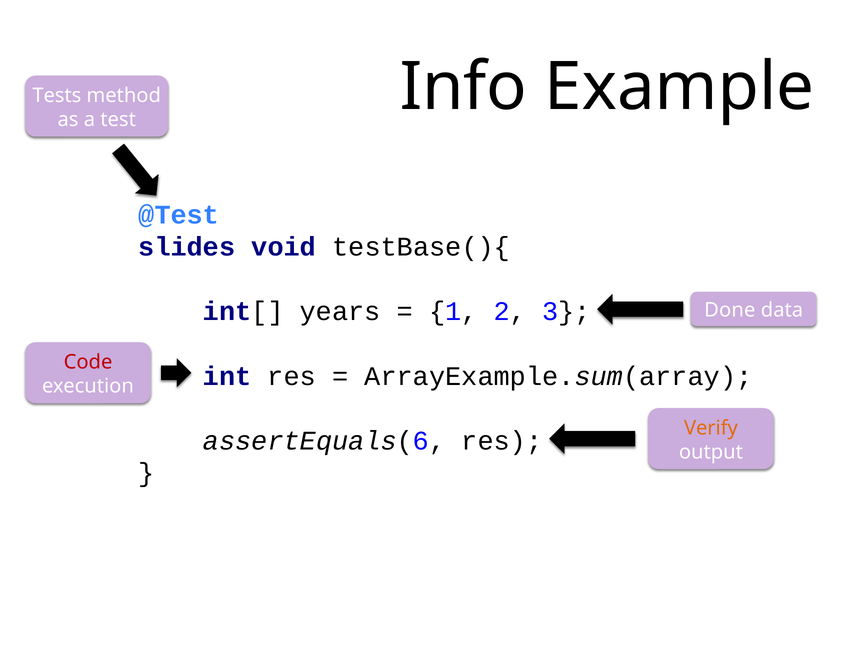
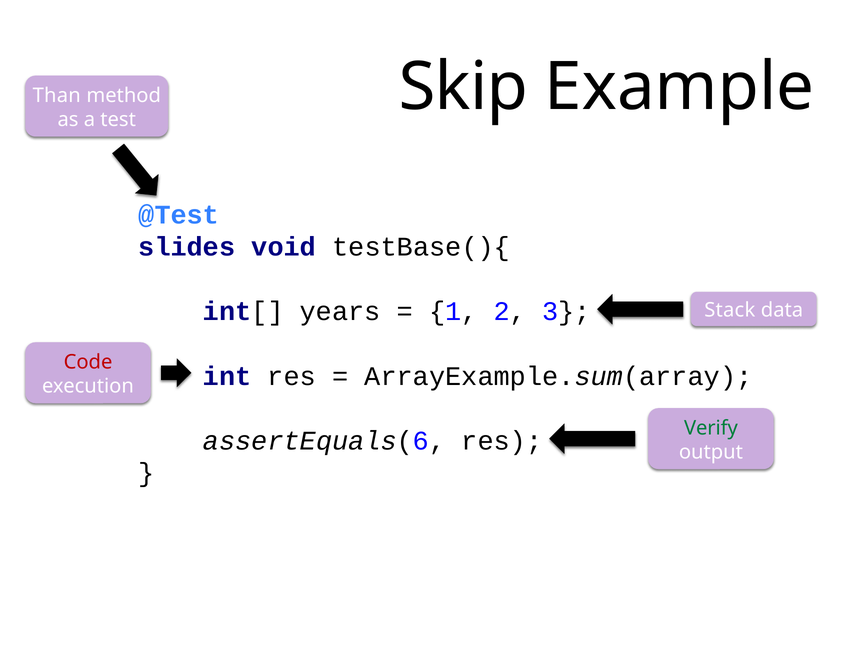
Info: Info -> Skip
Tests: Tests -> Than
Done: Done -> Stack
Verify colour: orange -> green
